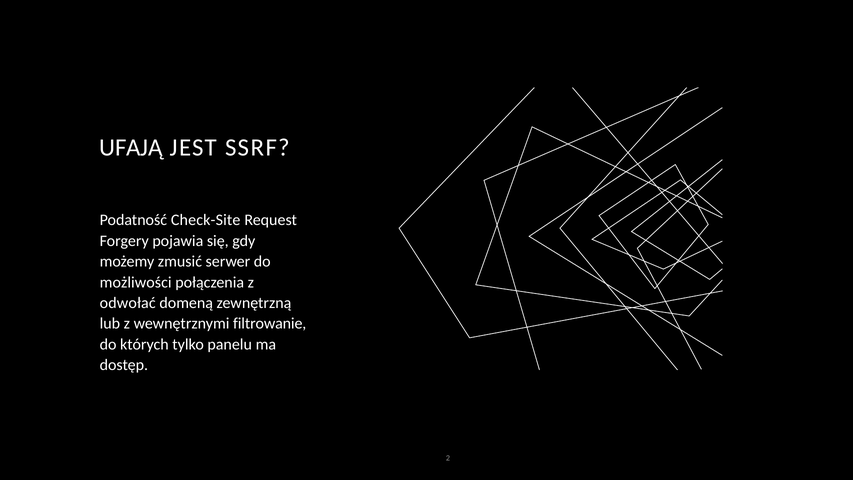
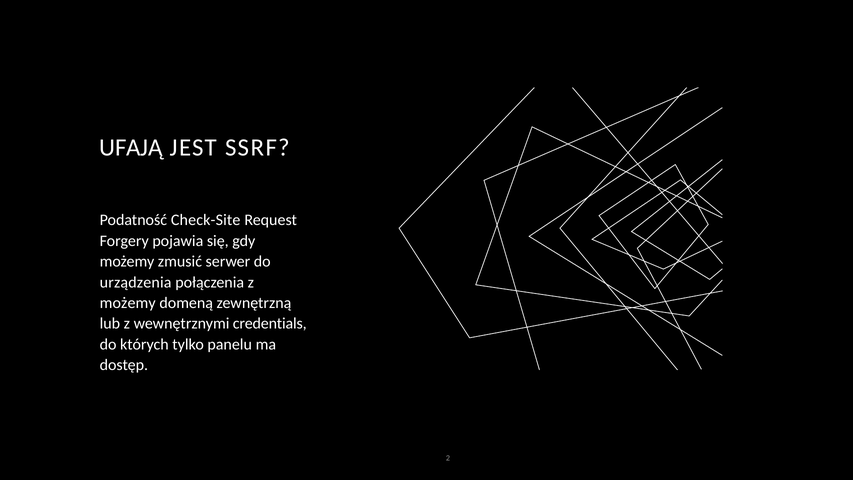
możliwości: możliwości -> urządzenia
odwołać at (128, 303): odwołać -> możemy
filtrowanie: filtrowanie -> credentials
